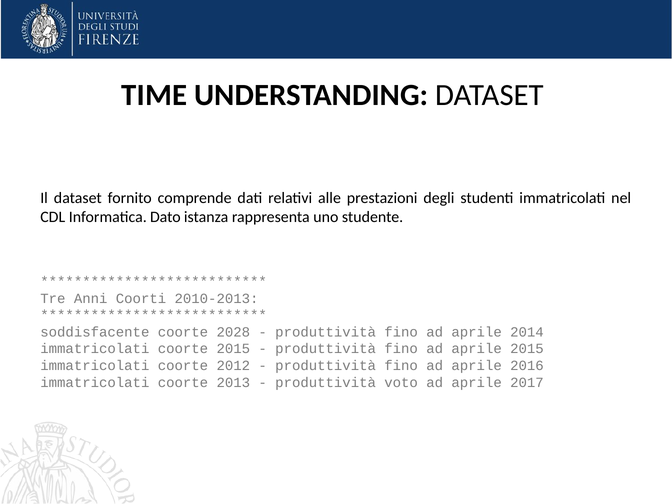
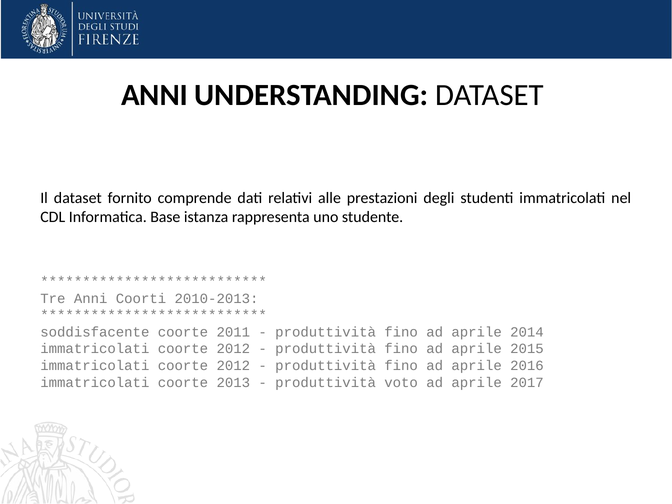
TIME at (154, 95): TIME -> ANNI
Dato: Dato -> Base
2028: 2028 -> 2011
2015 at (233, 349): 2015 -> 2012
